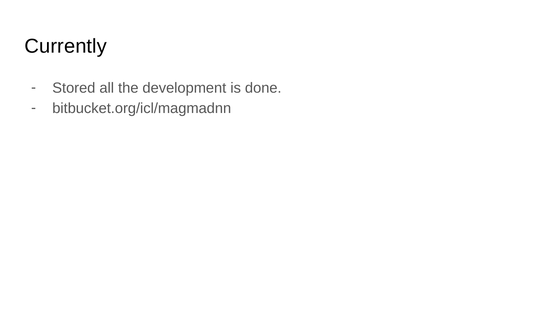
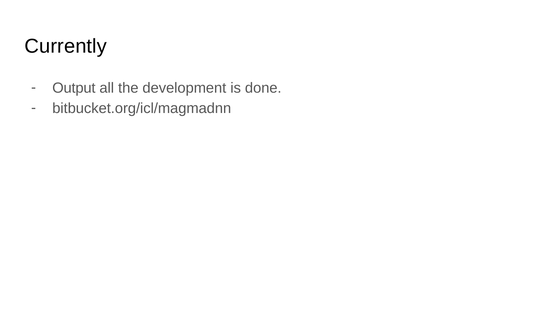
Stored: Stored -> Output
